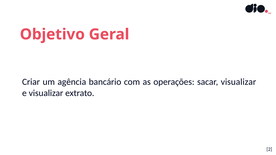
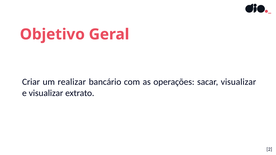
agência: agência -> realizar
